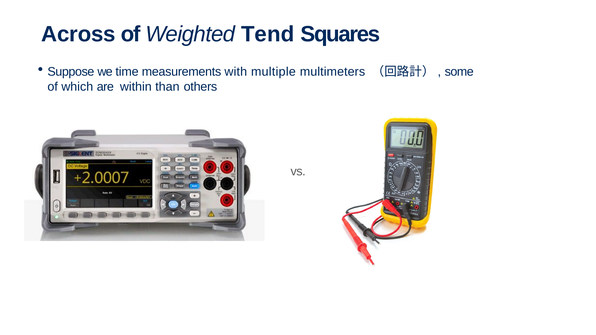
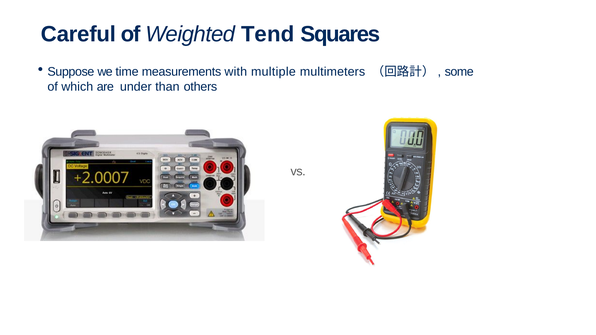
Across: Across -> Careful
within: within -> under
